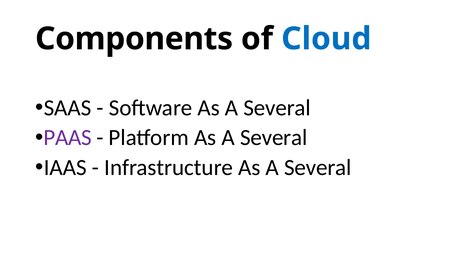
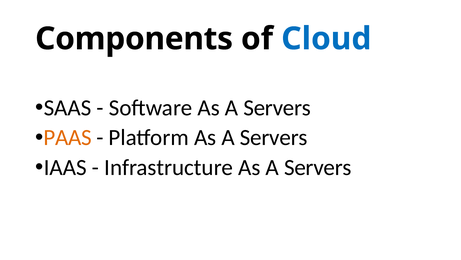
Software As A Several: Several -> Servers
PAAS colour: purple -> orange
Platform As A Several: Several -> Servers
Infrastructure As A Several: Several -> Servers
